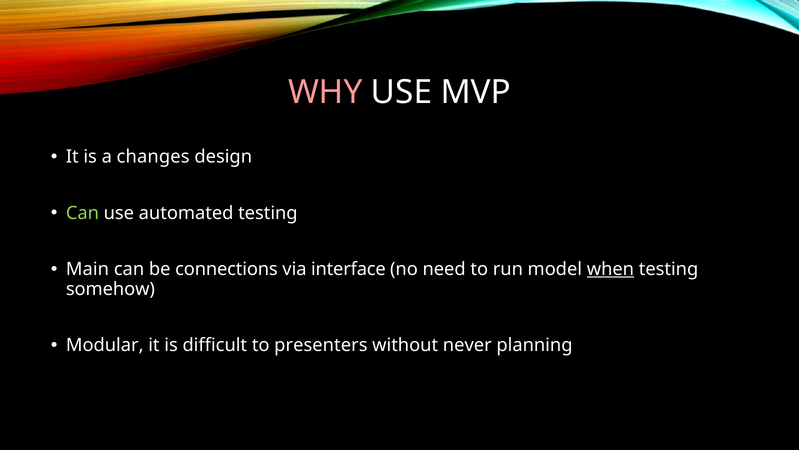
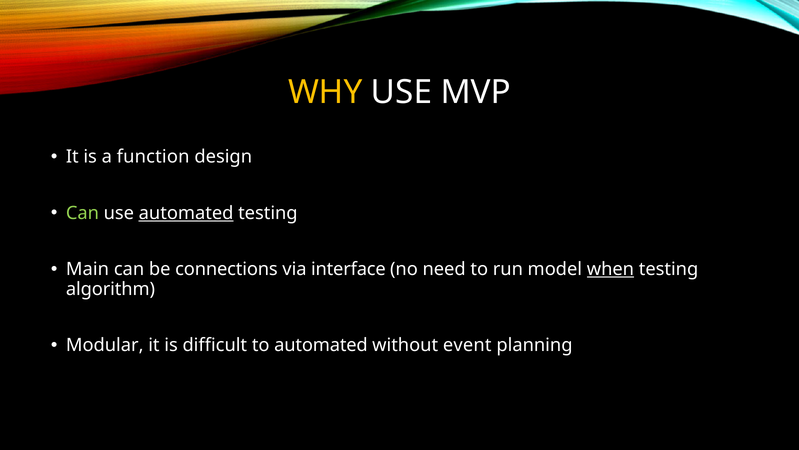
WHY colour: pink -> yellow
changes: changes -> function
automated at (186, 213) underline: none -> present
somehow: somehow -> algorithm
to presenters: presenters -> automated
never: never -> event
